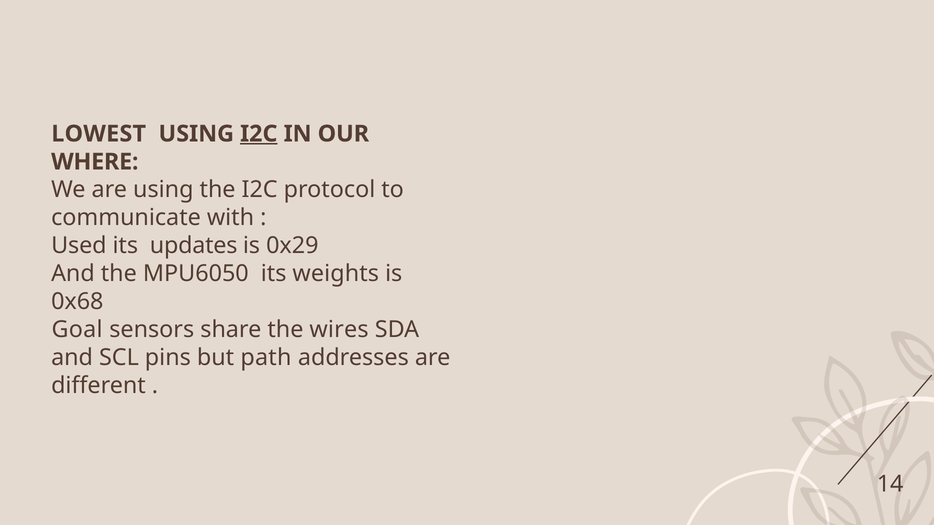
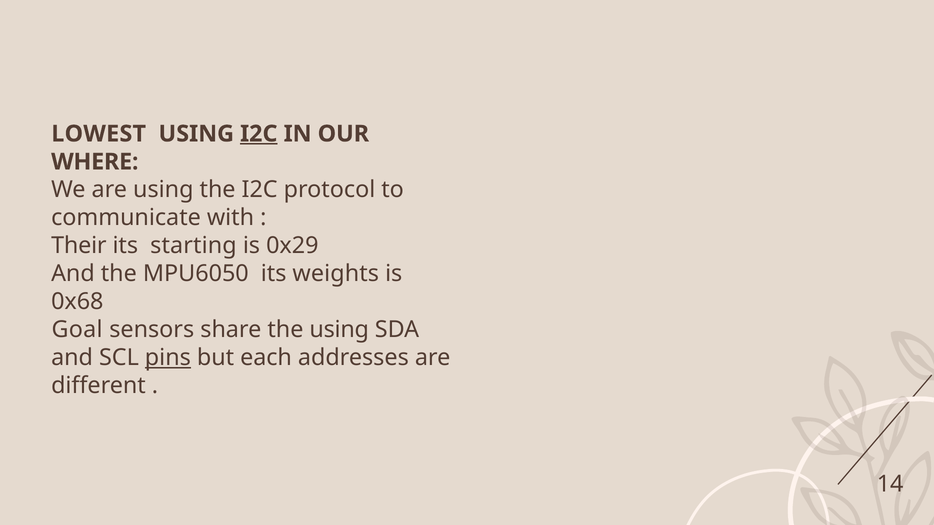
Used: Used -> Their
updates: updates -> starting
the wires: wires -> using
pins underline: none -> present
path: path -> each
